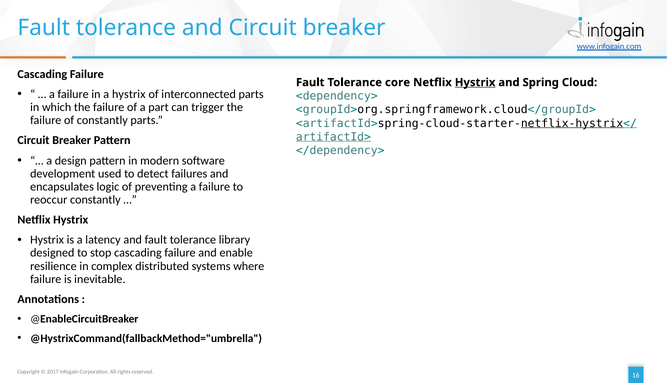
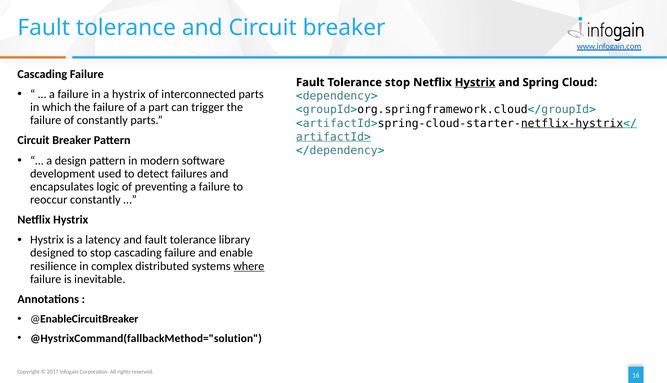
Tolerance core: core -> stop
where underline: none -> present
@HystrixCommand(fallbackMethod="umbrella: @HystrixCommand(fallbackMethod="umbrella -> @HystrixCommand(fallbackMethod="solution
